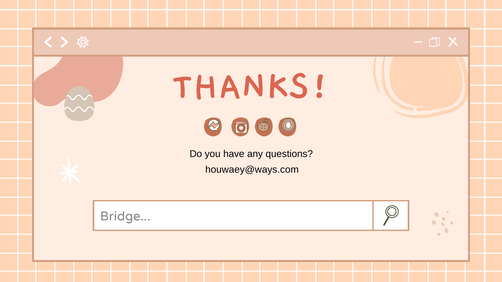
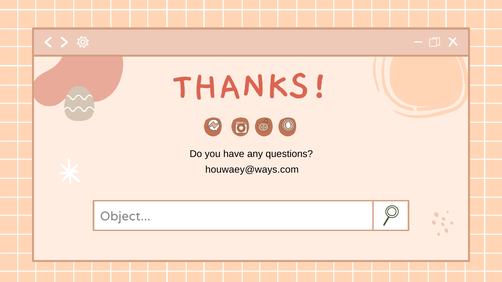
Bridge: Bridge -> Object
